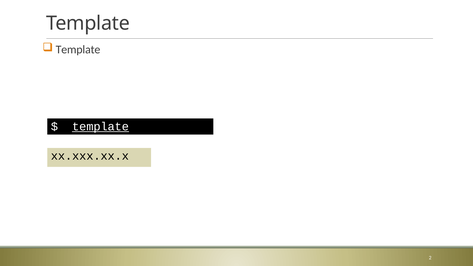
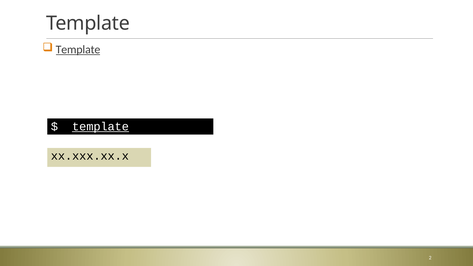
Template at (78, 49) underline: none -> present
